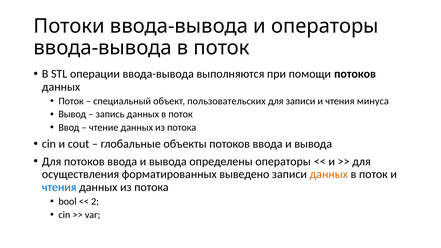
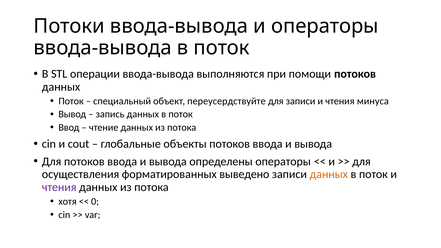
пользовательских: пользовательских -> переусердствуйте
чтения at (59, 187) colour: blue -> purple
bool: bool -> хотя
2: 2 -> 0
